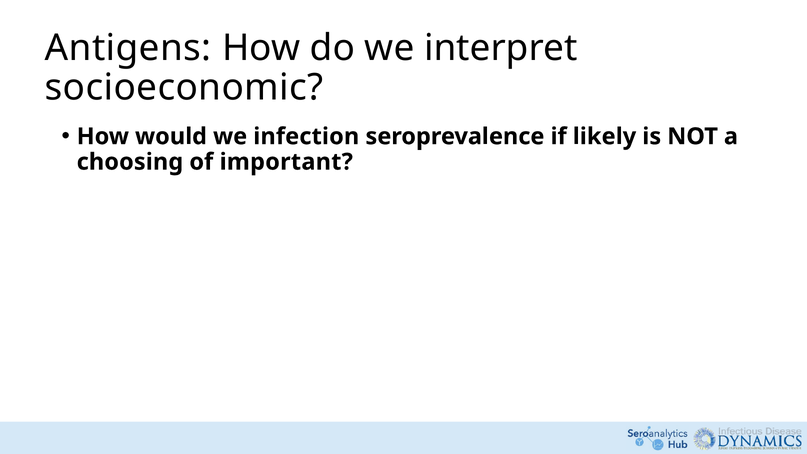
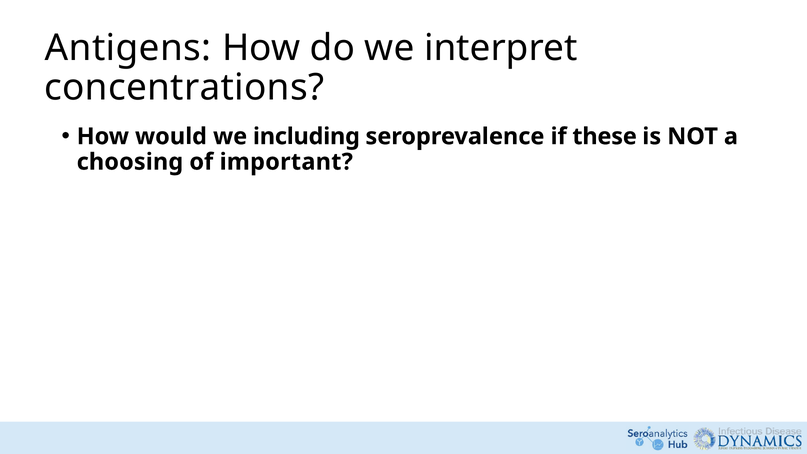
socioeconomic: socioeconomic -> concentrations
infection: infection -> including
likely: likely -> these
